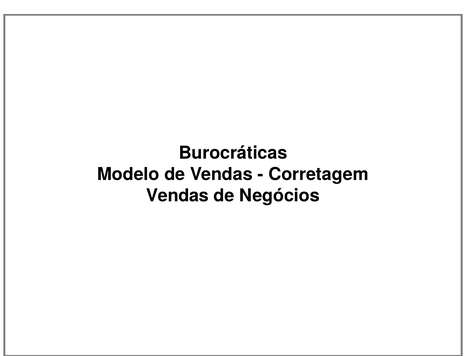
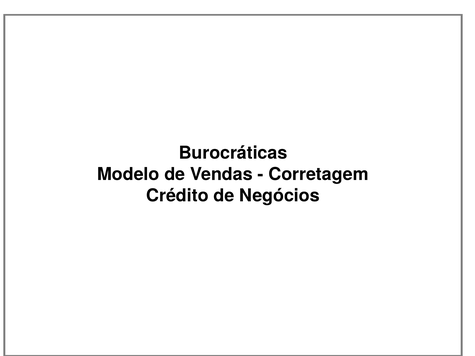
Vendas at (177, 196): Vendas -> Crédito
